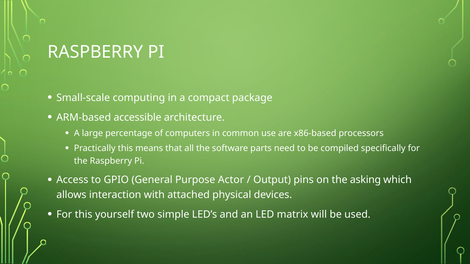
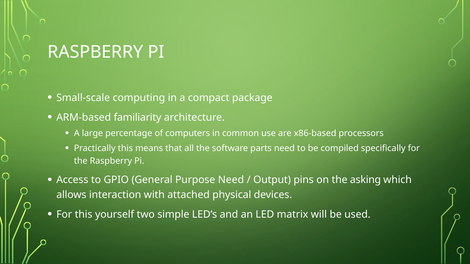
accessible: accessible -> familiarity
Purpose Actor: Actor -> Need
